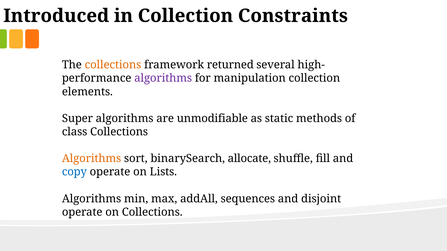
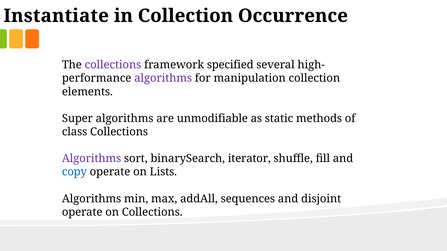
Introduced: Introduced -> Instantiate
Constraints: Constraints -> Occurrence
collections at (113, 65) colour: orange -> purple
returned: returned -> specified
Algorithms at (92, 159) colour: orange -> purple
allocate: allocate -> iterator
